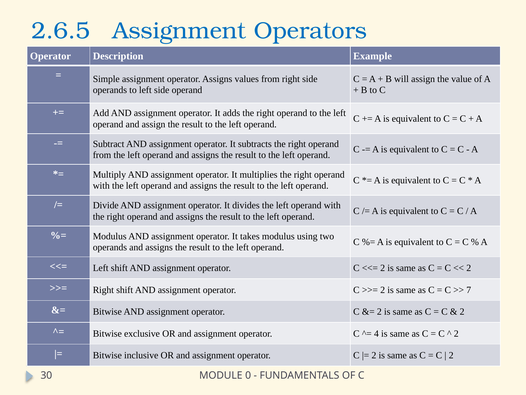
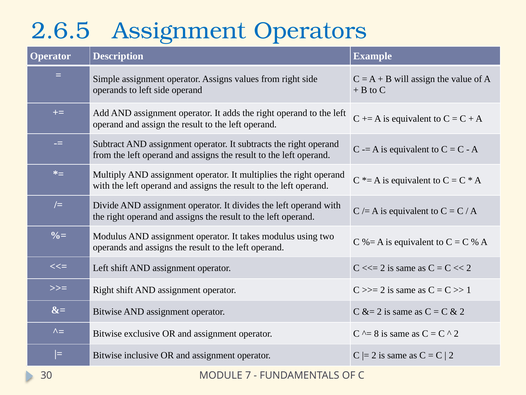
7: 7 -> 1
4: 4 -> 8
0: 0 -> 7
